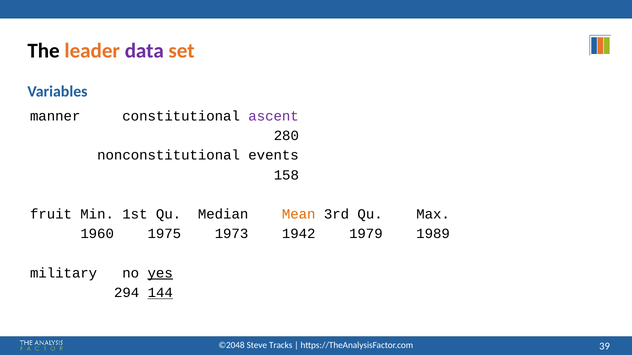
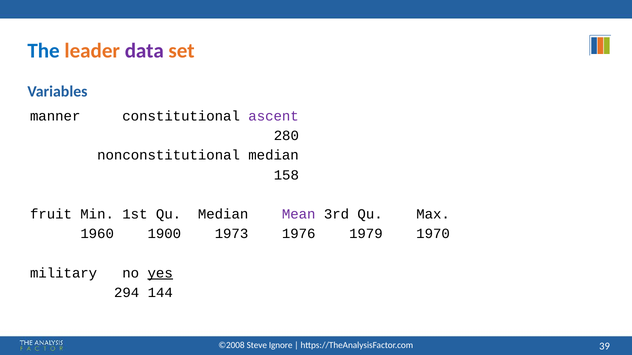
The colour: black -> blue
nonconstitutional events: events -> median
Mean colour: orange -> purple
1975: 1975 -> 1900
1942: 1942 -> 1976
1989: 1989 -> 1970
144 underline: present -> none
©2048: ©2048 -> ©2008
Tracks: Tracks -> Ignore
